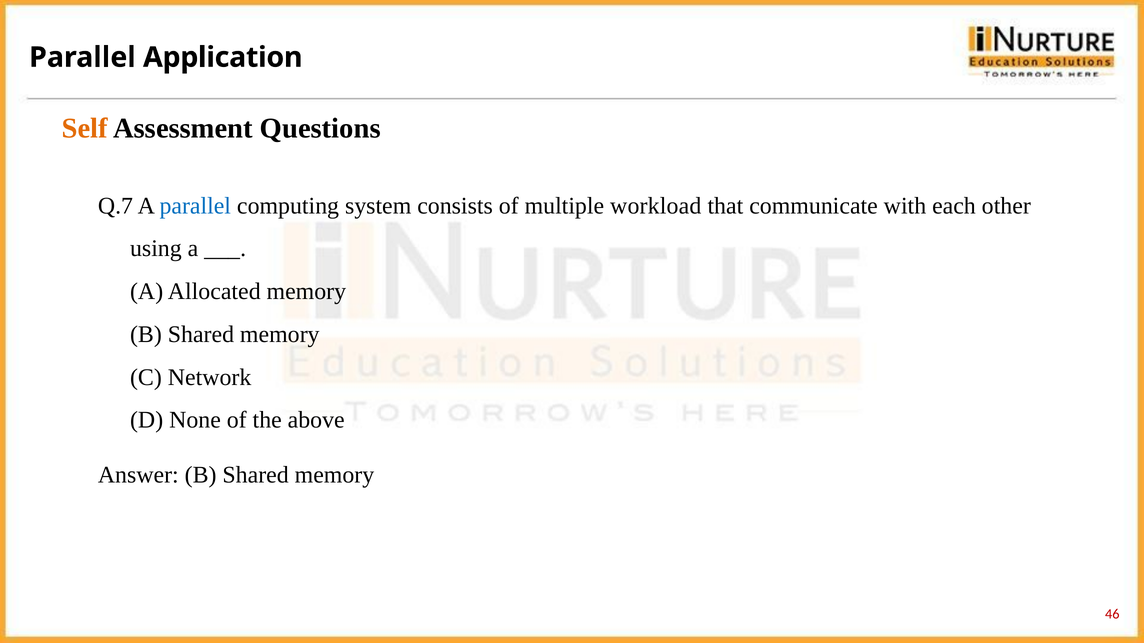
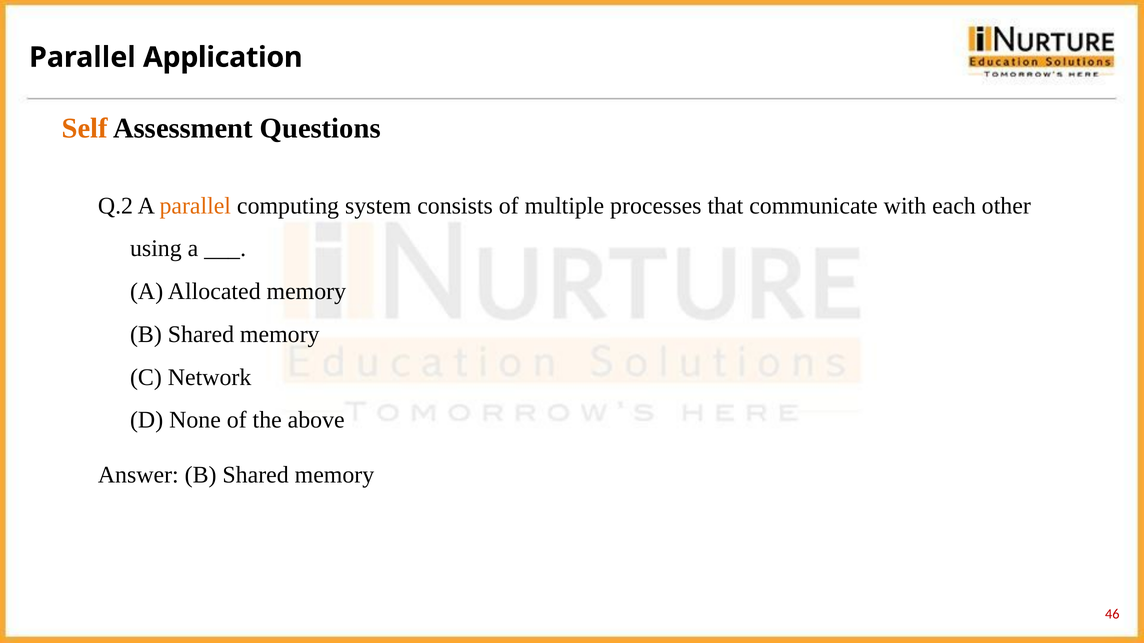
Q.7: Q.7 -> Q.2
parallel at (195, 206) colour: blue -> orange
workload: workload -> processes
